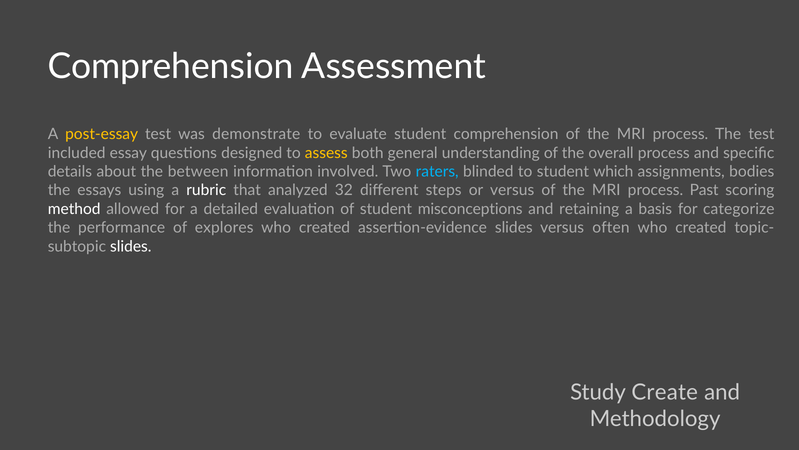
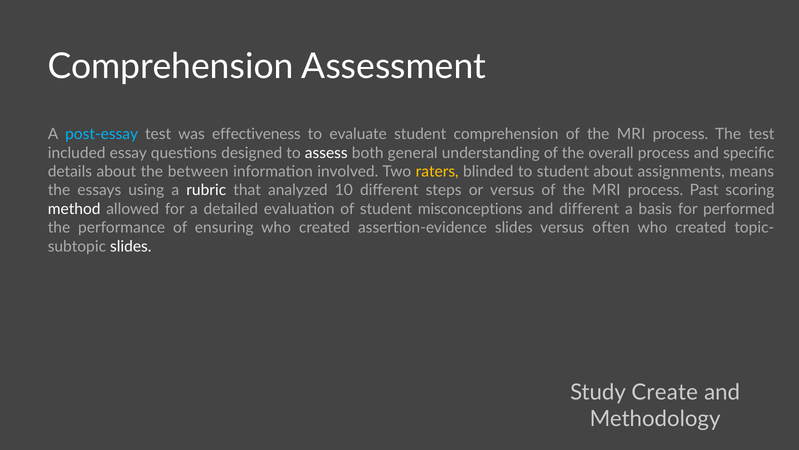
post-essay colour: yellow -> light blue
demonstrate: demonstrate -> effectiveness
assess colour: yellow -> white
raters colour: light blue -> yellow
student which: which -> about
bodies: bodies -> means
32: 32 -> 10
and retaining: retaining -> different
categorize: categorize -> performed
explores: explores -> ensuring
